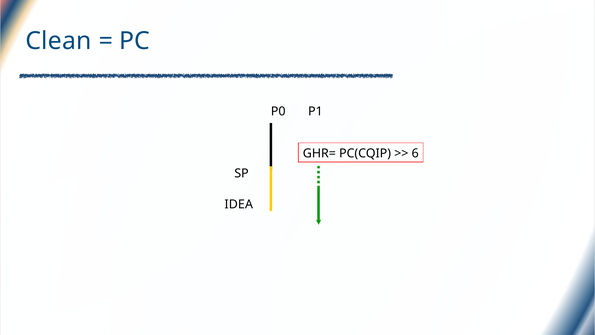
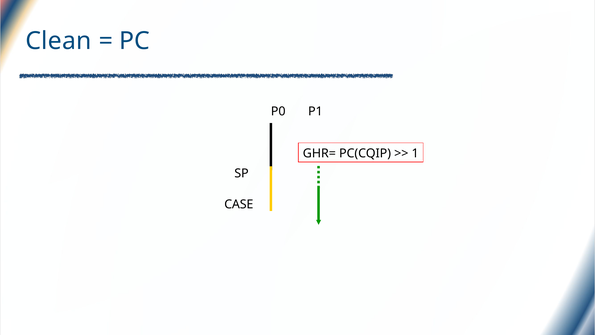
6: 6 -> 1
IDEA: IDEA -> CASE
